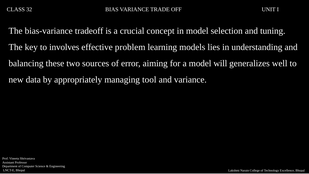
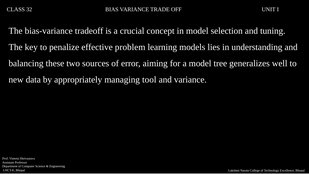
involves: involves -> penalize
will: will -> tree
